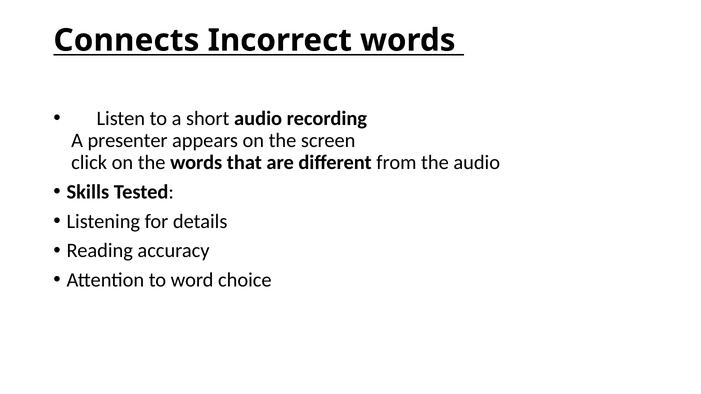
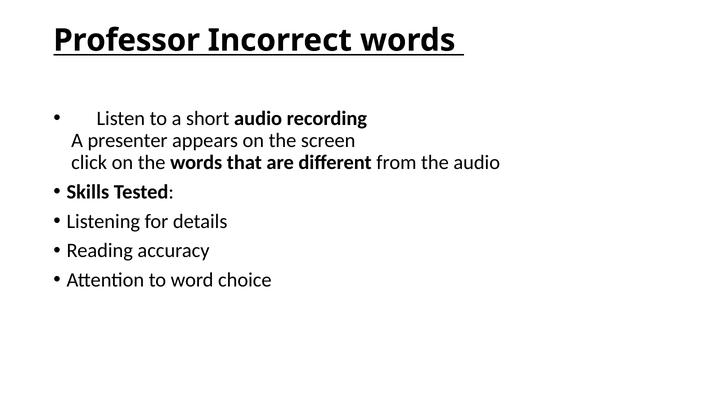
Connects: Connects -> Professor
